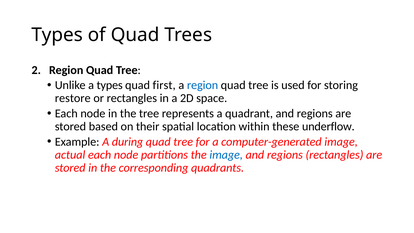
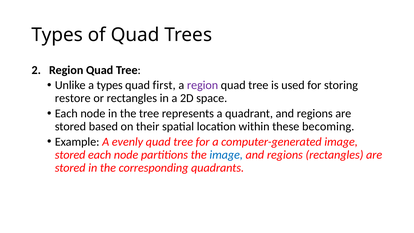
region at (203, 85) colour: blue -> purple
underflow: underflow -> becoming
during: during -> evenly
actual at (70, 155): actual -> stored
